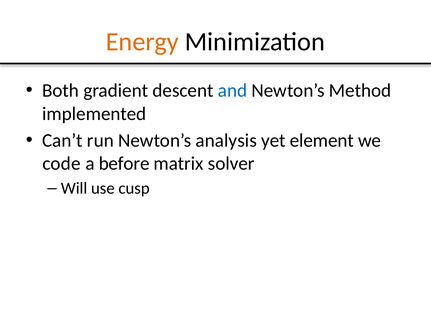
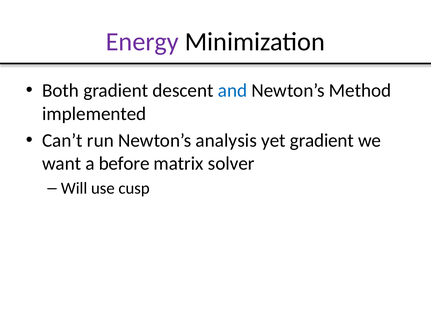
Energy colour: orange -> purple
yet element: element -> gradient
code: code -> want
